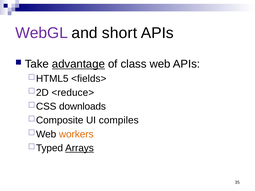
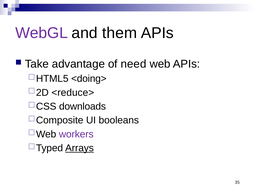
short: short -> them
advantage underline: present -> none
class: class -> need
<fields>: <fields> -> <doing>
compiles: compiles -> booleans
workers colour: orange -> purple
